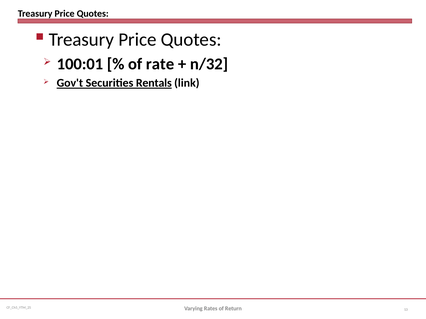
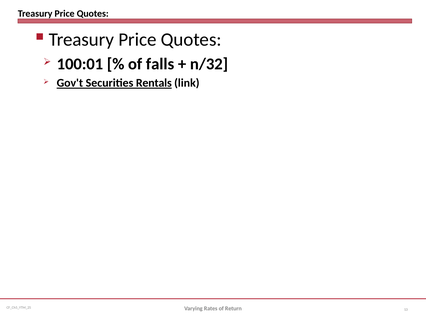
rate: rate -> falls
